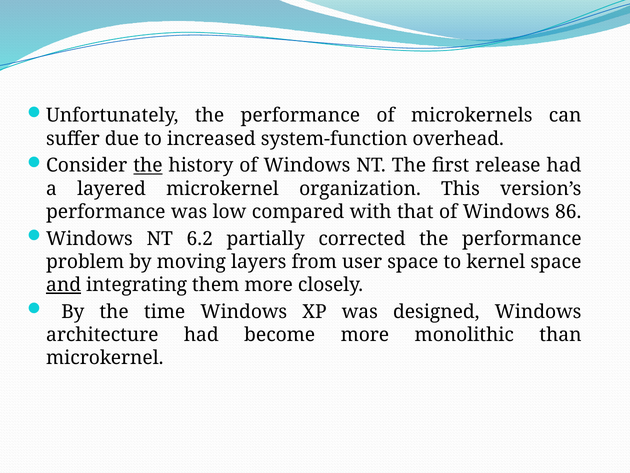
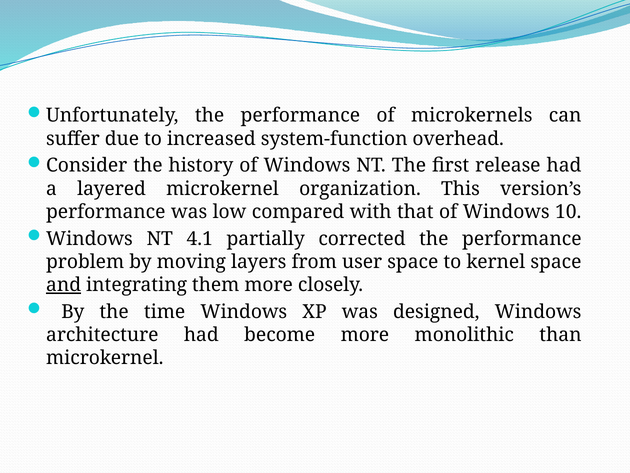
the at (148, 165) underline: present -> none
86: 86 -> 10
6.2: 6.2 -> 4.1
